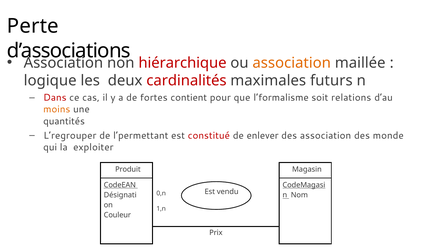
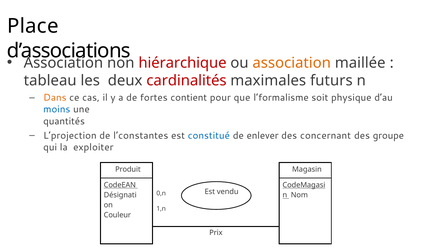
Perte: Perte -> Place
logique: logique -> tableau
Dans colour: red -> orange
relations: relations -> physique
moins colour: orange -> blue
L’regrouper: L’regrouper -> L’projection
l’permettant: l’permettant -> l’constantes
constitué colour: red -> blue
des association: association -> concernant
monde: monde -> groupe
